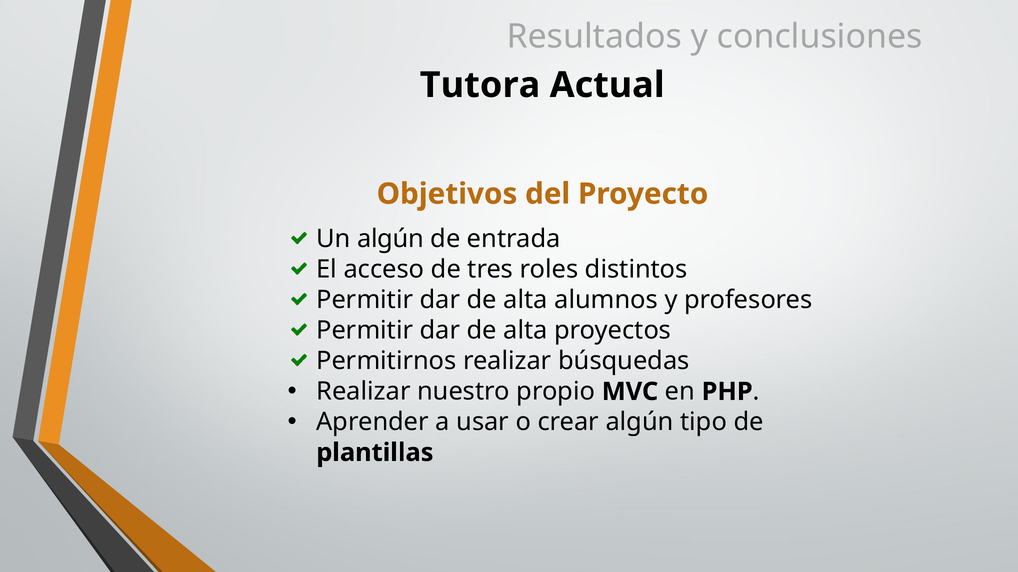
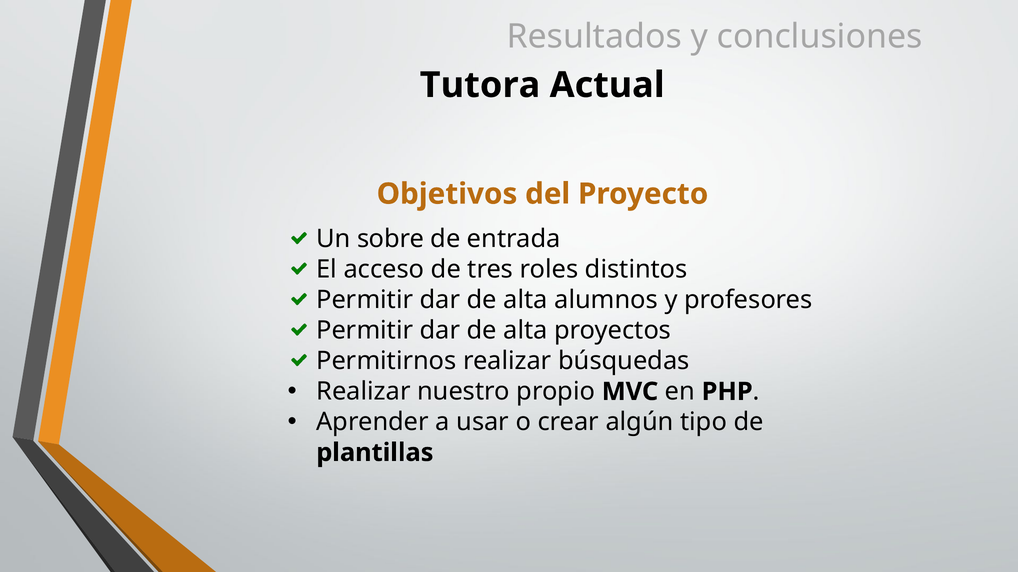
Un algún: algún -> sobre
